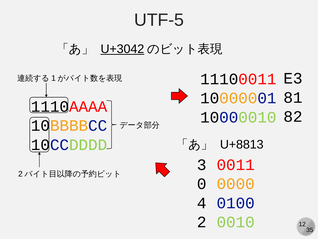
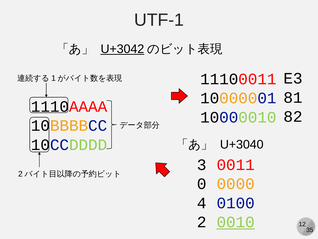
UTF-5: UTF-5 -> UTF-1
U+8813: U+8813 -> U+3040
0010 underline: none -> present
